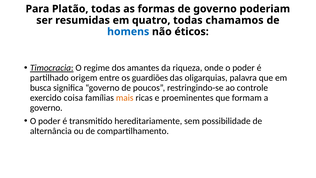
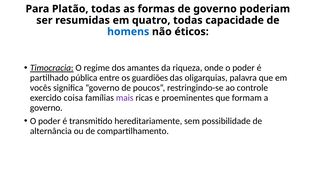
chamamos: chamamos -> capacidade
origem: origem -> pública
busca: busca -> vocês
mais colour: orange -> purple
